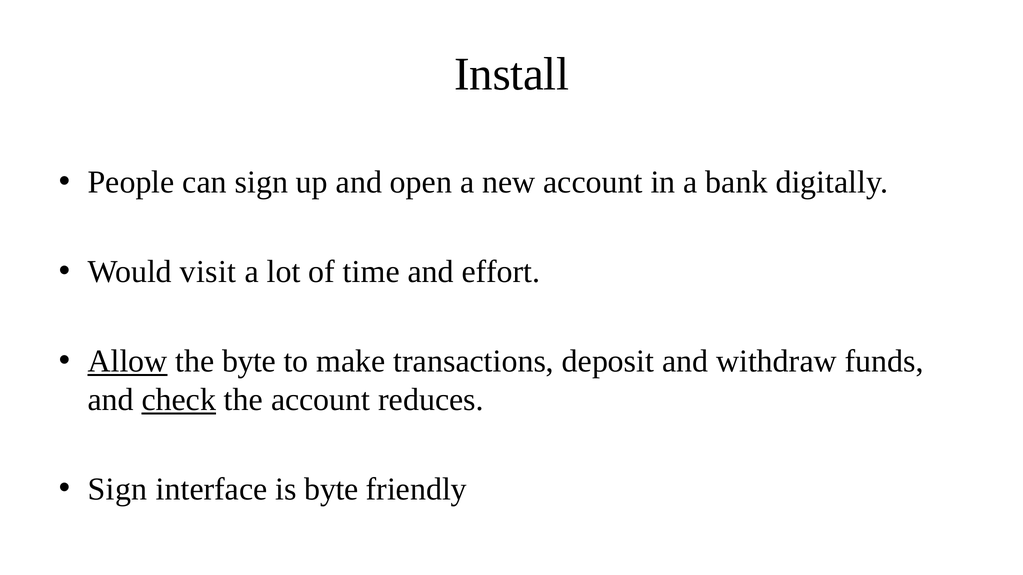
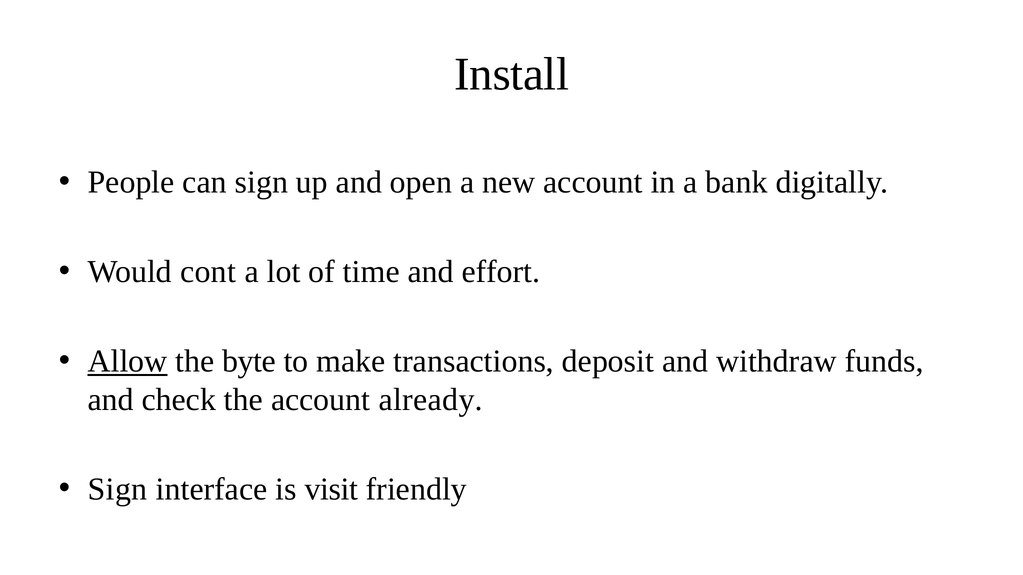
visit: visit -> cont
check underline: present -> none
reduces: reduces -> already
is byte: byte -> visit
